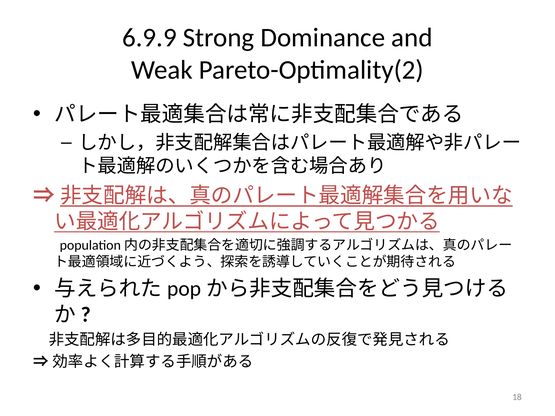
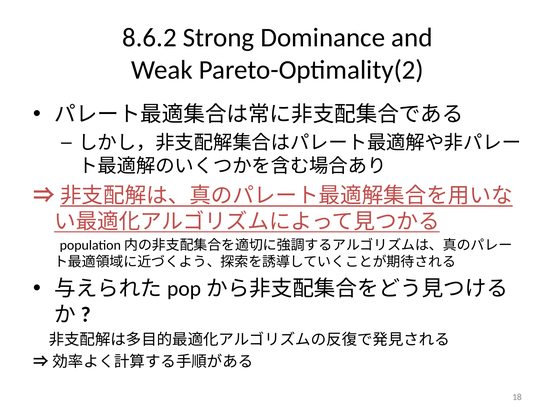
6.9.9: 6.9.9 -> 8.6.2
